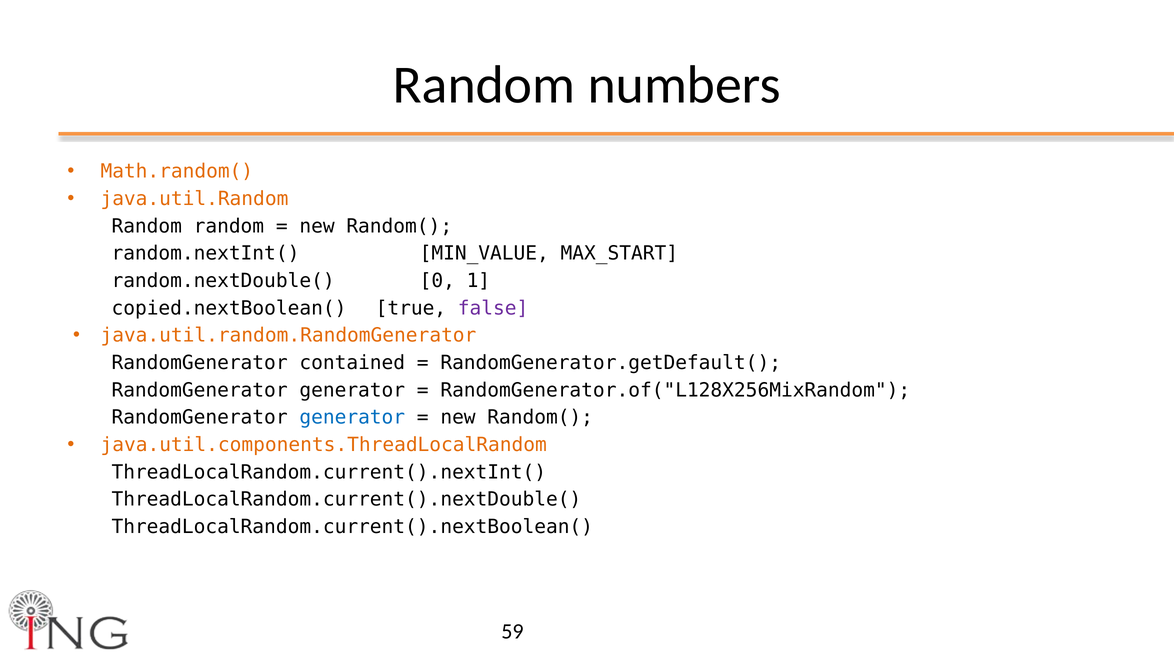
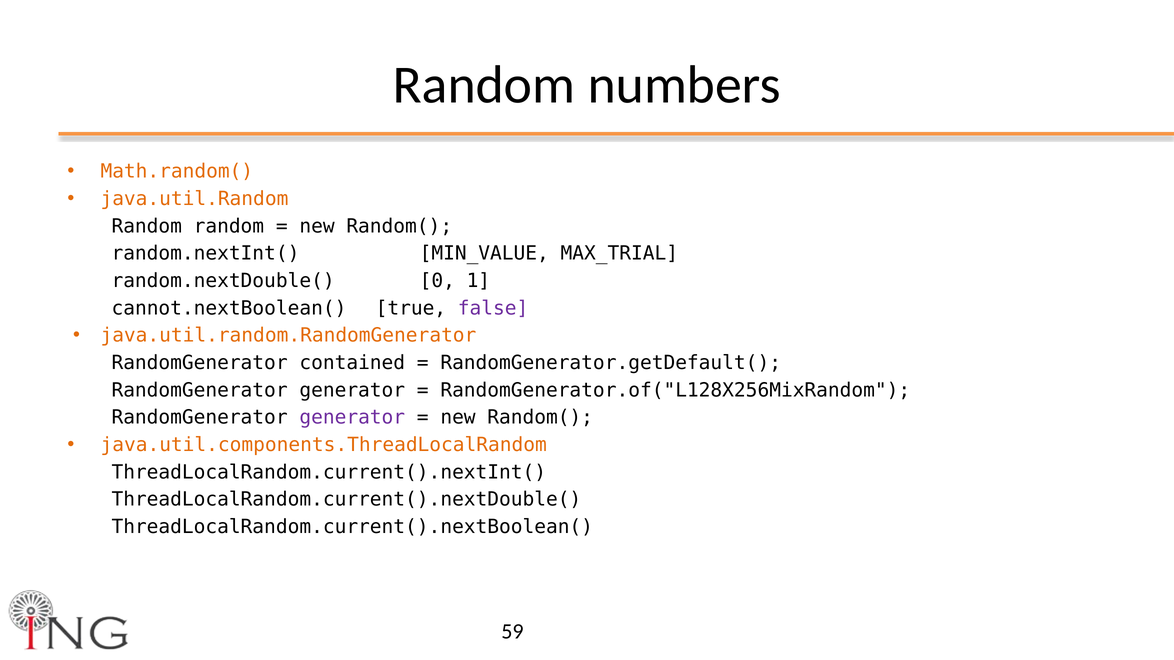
MAX_START: MAX_START -> MAX_TRIAL
copied.nextBoolean(: copied.nextBoolean( -> cannot.nextBoolean(
generator at (352, 418) colour: blue -> purple
